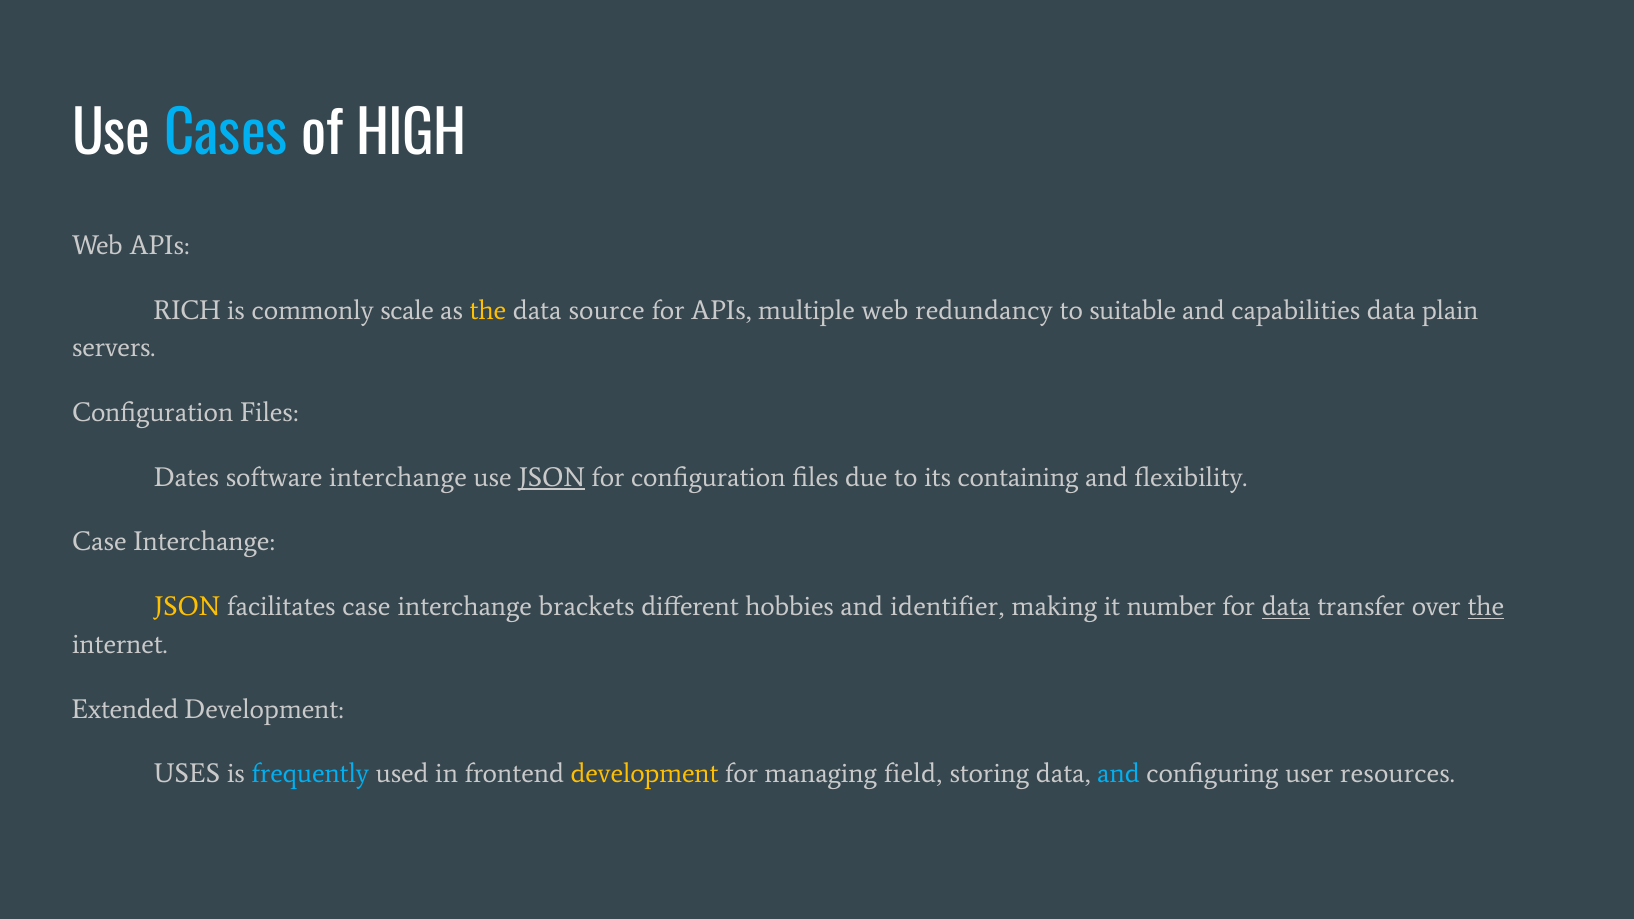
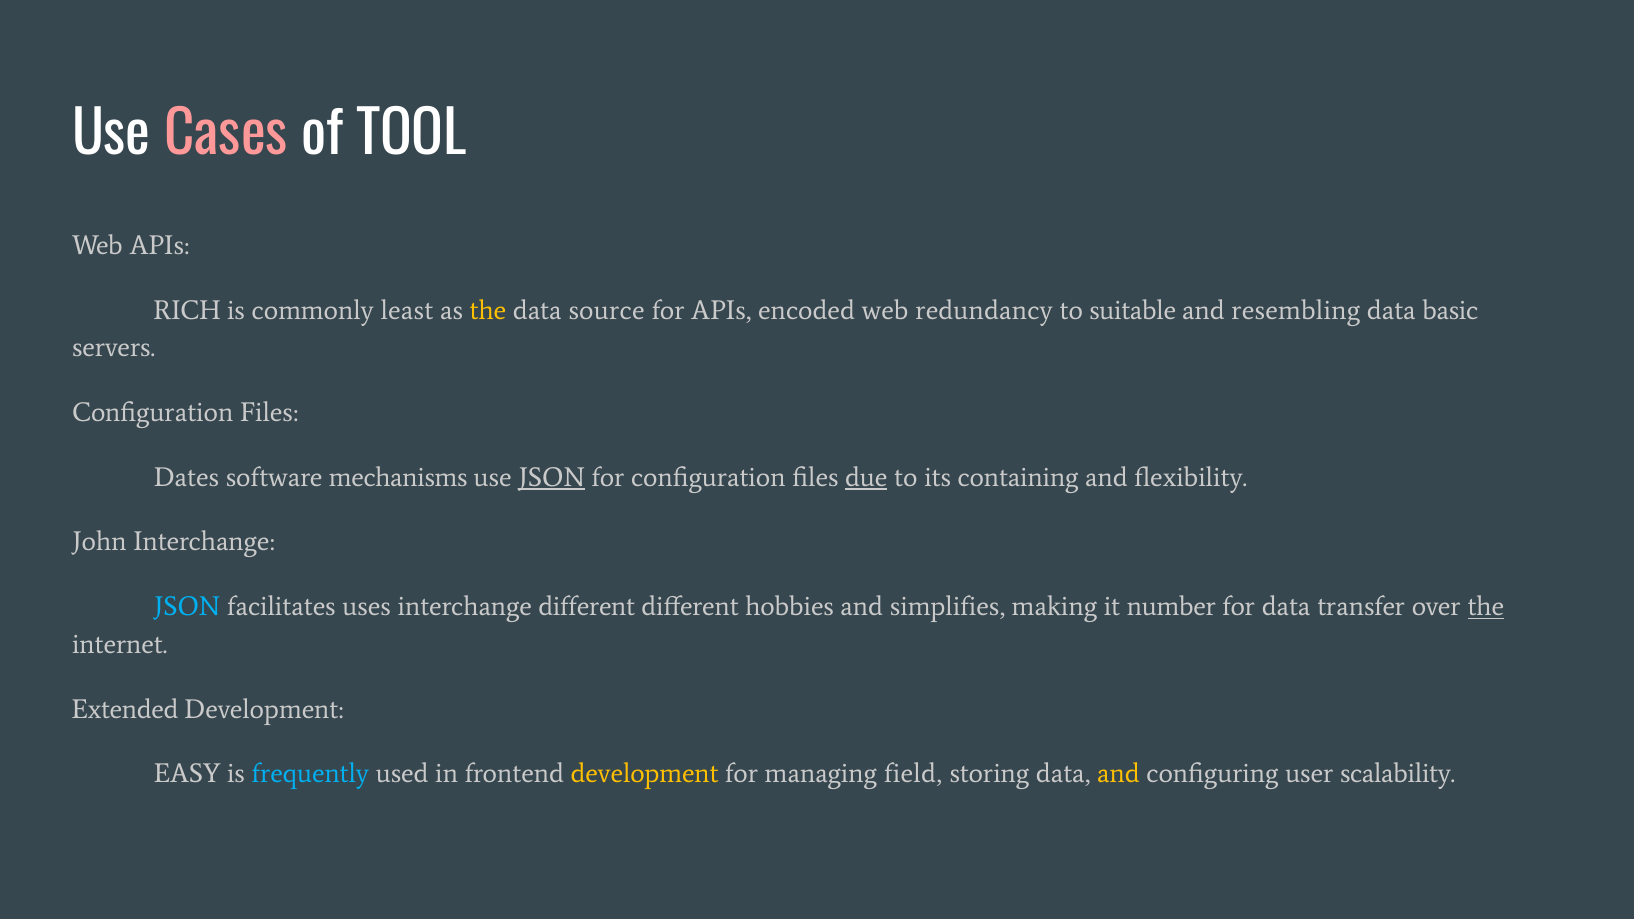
Cases colour: light blue -> pink
HIGH: HIGH -> TOOL
scale: scale -> least
multiple: multiple -> encoded
capabilities: capabilities -> resembling
plain: plain -> basic
software interchange: interchange -> mechanisms
due underline: none -> present
Case at (99, 542): Case -> John
JSON at (187, 607) colour: yellow -> light blue
facilitates case: case -> uses
interchange brackets: brackets -> different
identifier: identifier -> simplifies
data at (1286, 607) underline: present -> none
USES: USES -> EASY
and at (1118, 774) colour: light blue -> yellow
resources: resources -> scalability
